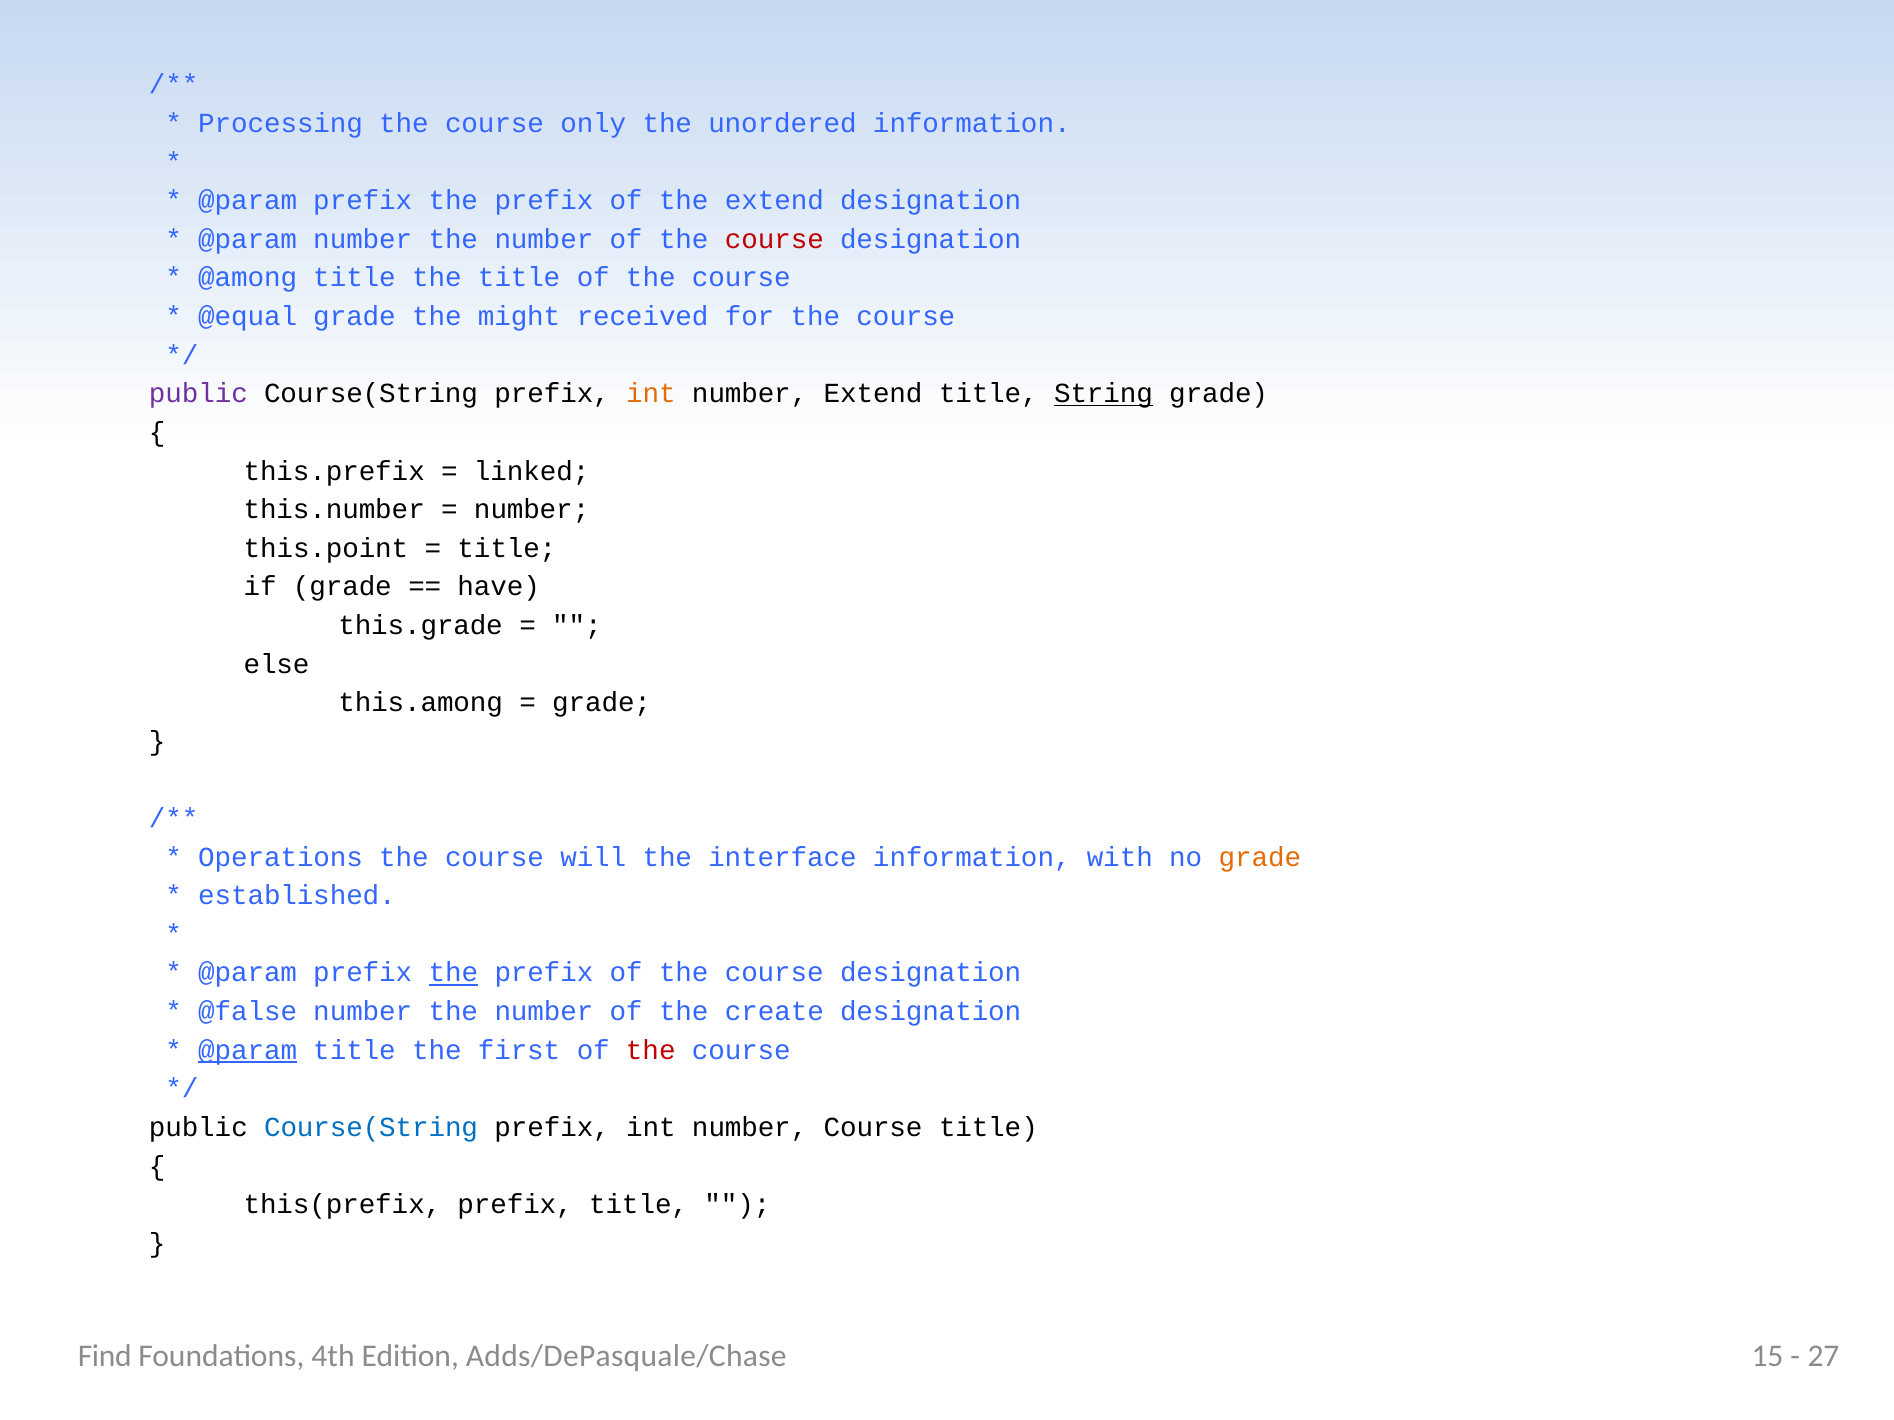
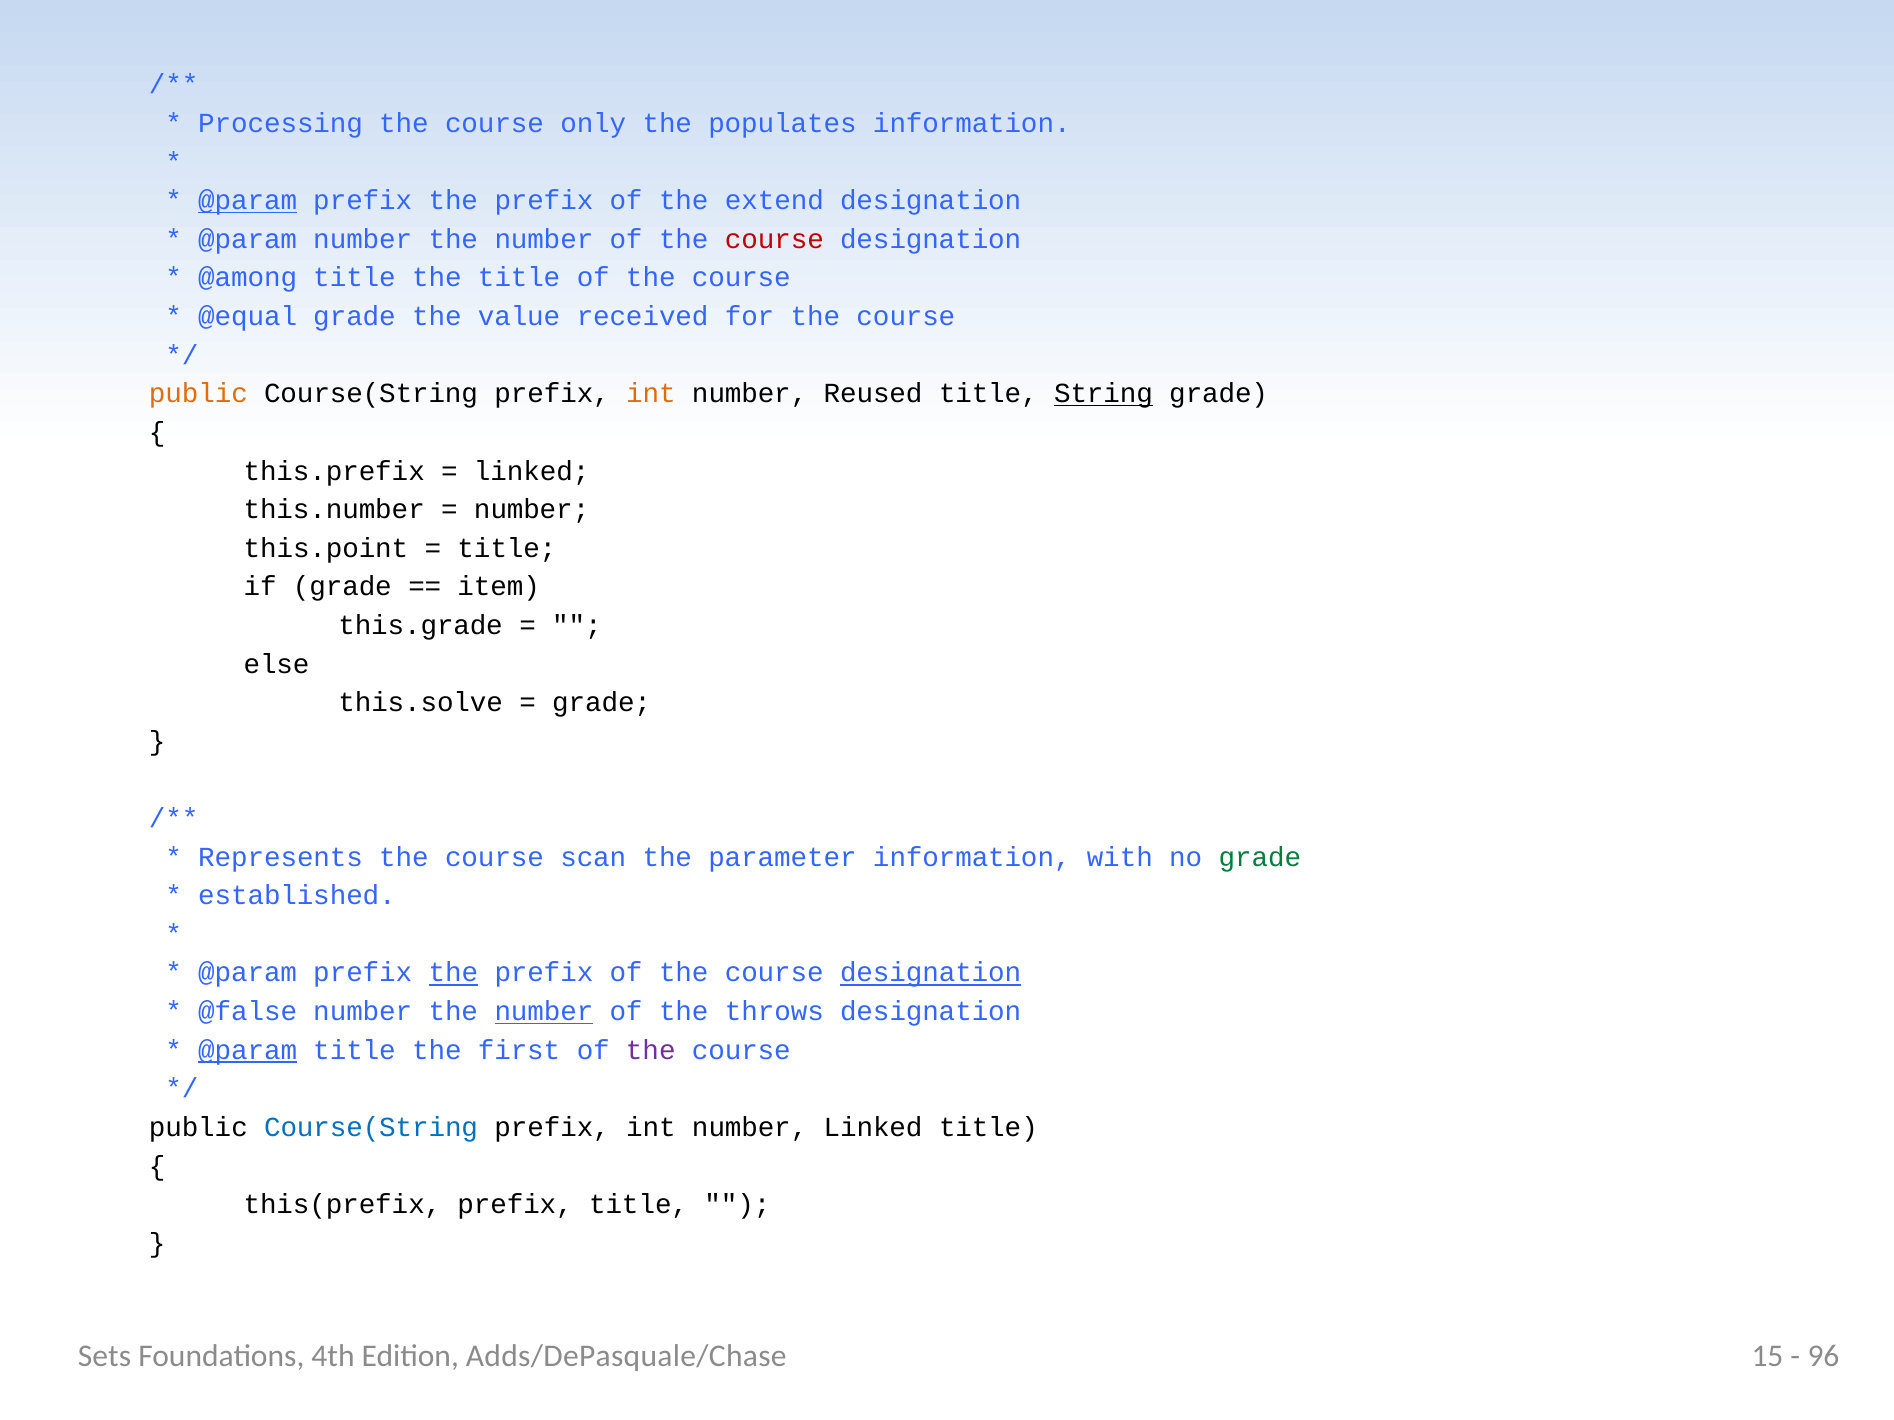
unordered: unordered -> populates
@param at (248, 201) underline: none -> present
might: might -> value
public at (198, 394) colour: purple -> orange
number Extend: Extend -> Reused
have: have -> item
this.among: this.among -> this.solve
Operations: Operations -> Represents
will: will -> scan
interface: interface -> parameter
grade at (1260, 857) colour: orange -> green
designation at (931, 973) underline: none -> present
number at (544, 1012) underline: none -> present
create: create -> throws
the at (651, 1050) colour: red -> purple
number Course: Course -> Linked
Find: Find -> Sets
27: 27 -> 96
